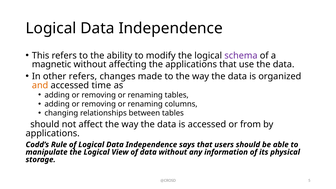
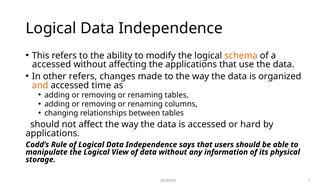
schema colour: purple -> orange
magnetic at (52, 64): magnetic -> accessed
from: from -> hard
